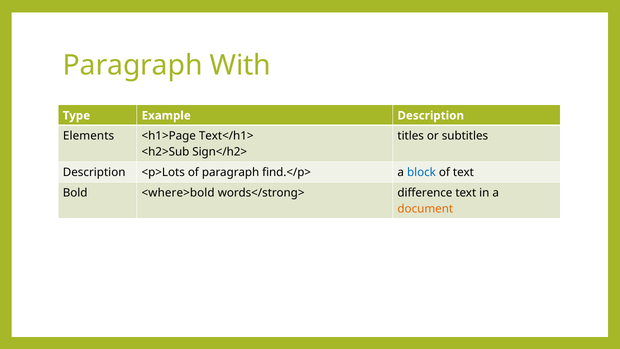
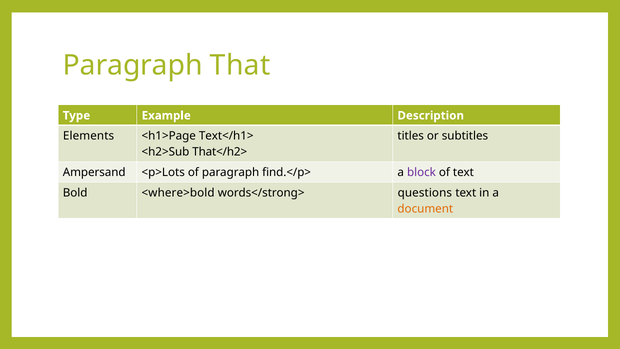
With: With -> That
Sign</h2>: Sign</h2> -> That</h2>
Description at (94, 172): Description -> Ampersand
block colour: blue -> purple
difference: difference -> questions
